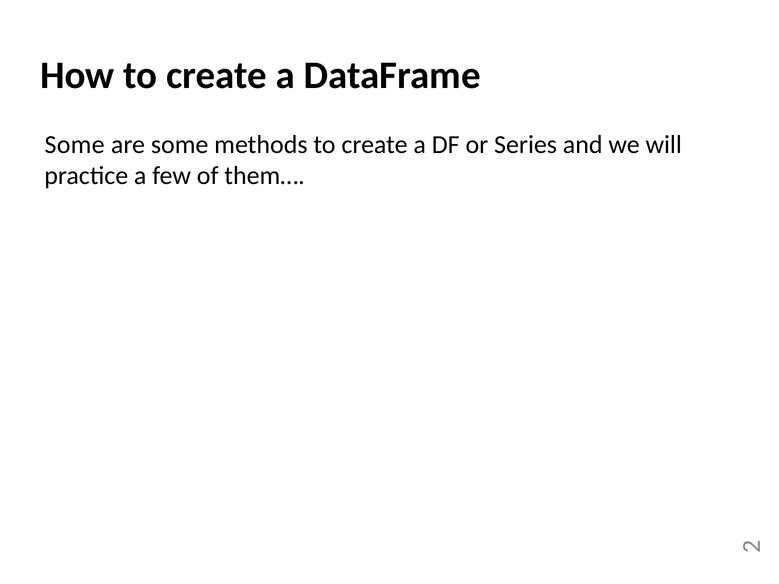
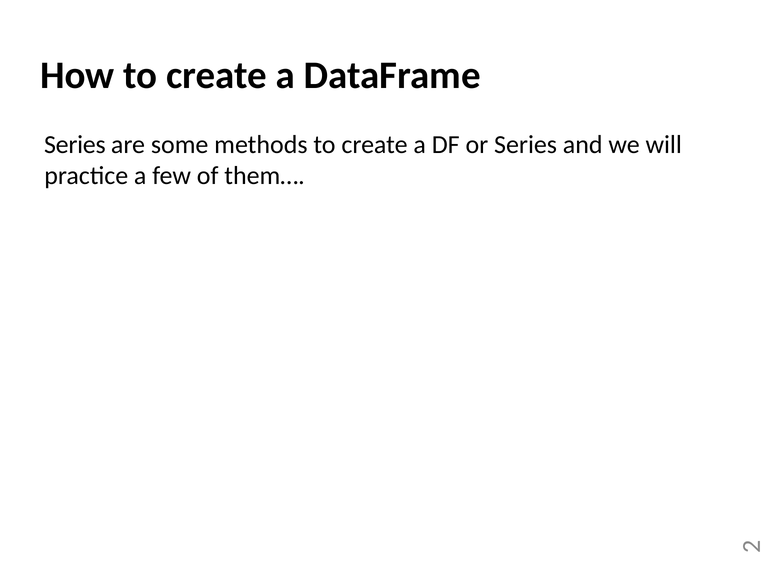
Some at (75, 145): Some -> Series
